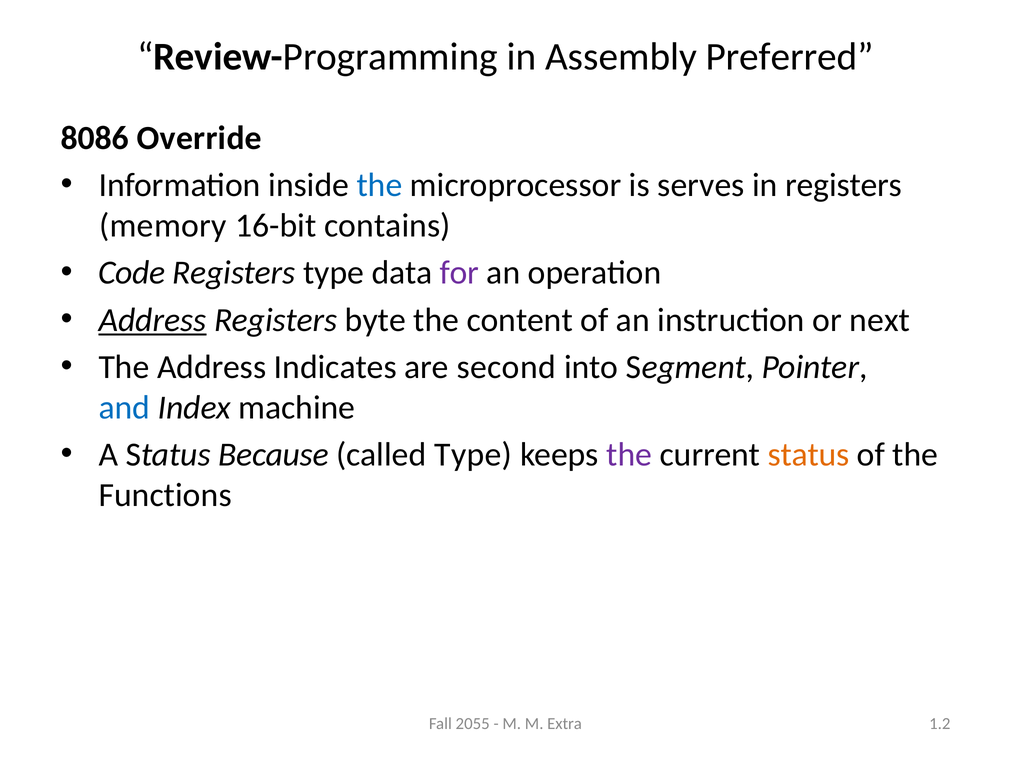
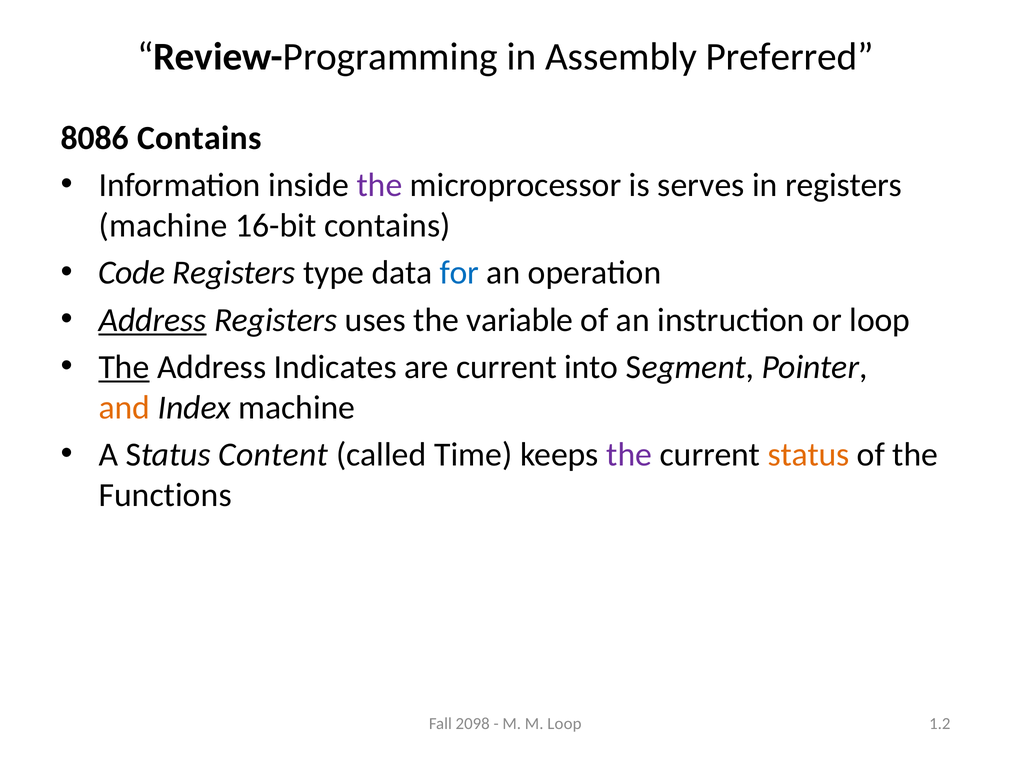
8086 Override: Override -> Contains
the at (379, 185) colour: blue -> purple
memory at (163, 226): memory -> machine
for colour: purple -> blue
byte: byte -> uses
content: content -> variable
or next: next -> loop
The at (124, 367) underline: none -> present
are second: second -> current
and colour: blue -> orange
Because: Because -> Content
called Type: Type -> Time
2055: 2055 -> 2098
M Extra: Extra -> Loop
